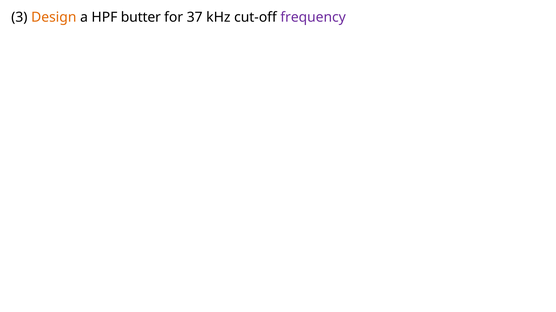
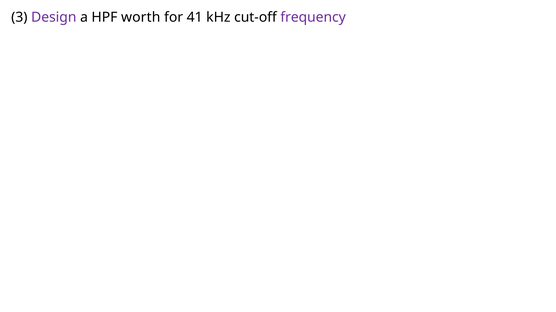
Design colour: orange -> purple
butter: butter -> worth
37: 37 -> 41
